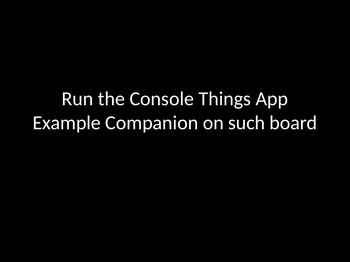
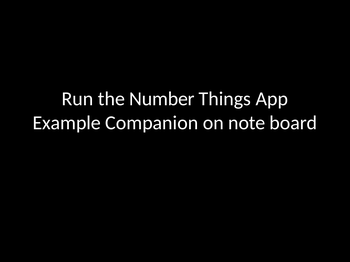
Console: Console -> Number
such: such -> note
